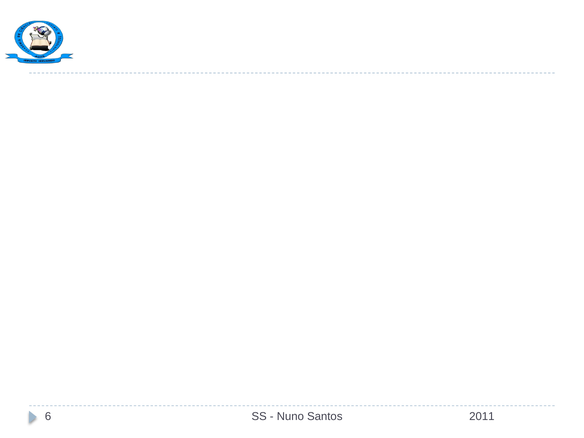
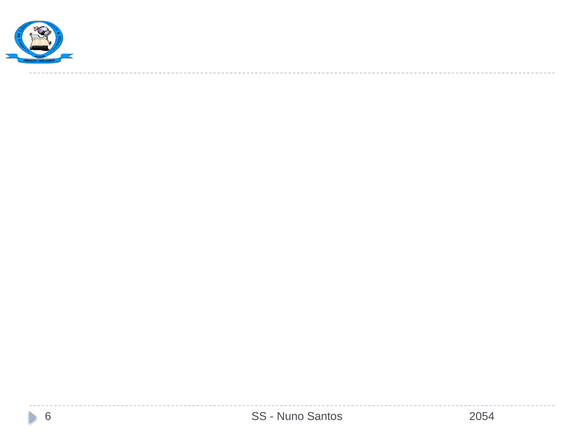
2011: 2011 -> 2054
